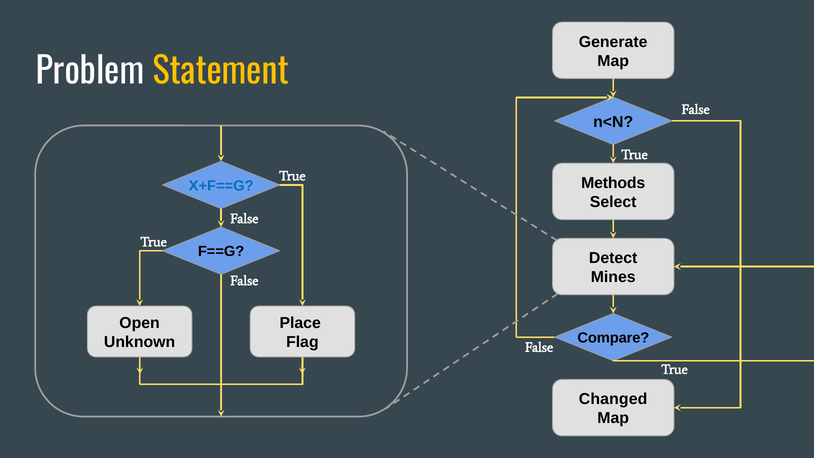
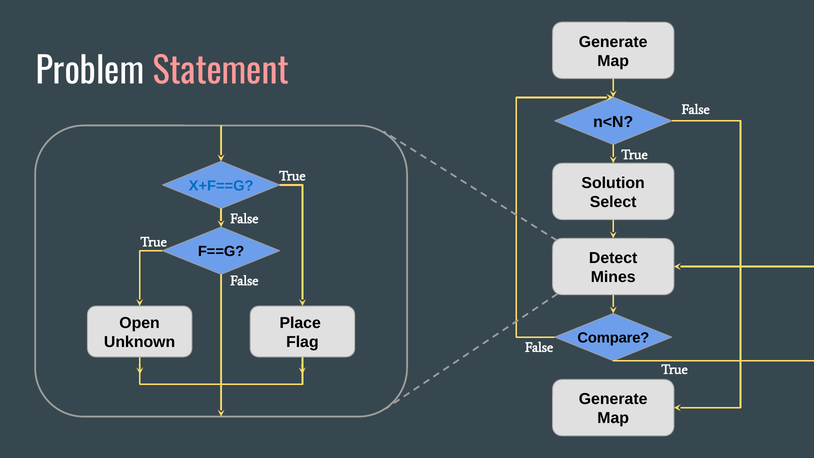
Statement colour: yellow -> pink
Methods: Methods -> Solution
Changed at (613, 399): Changed -> Generate
